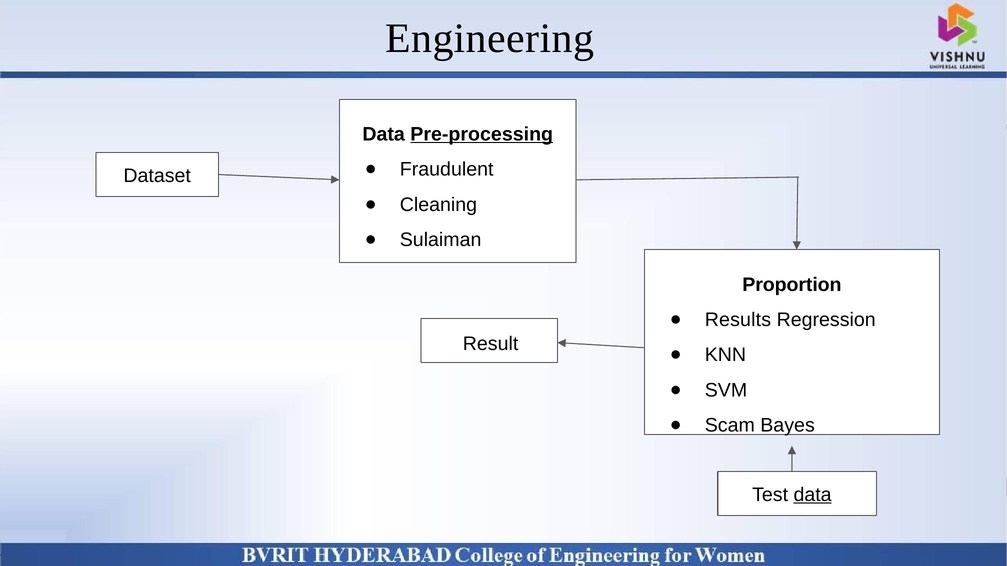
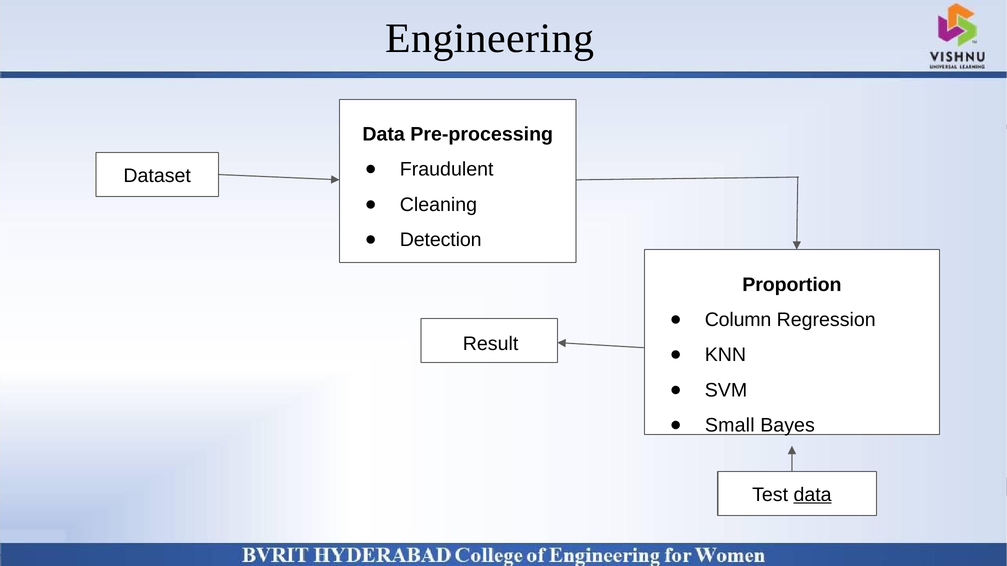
Pre-processing underline: present -> none
Sulaiman: Sulaiman -> Detection
Results: Results -> Column
Scam: Scam -> Small
